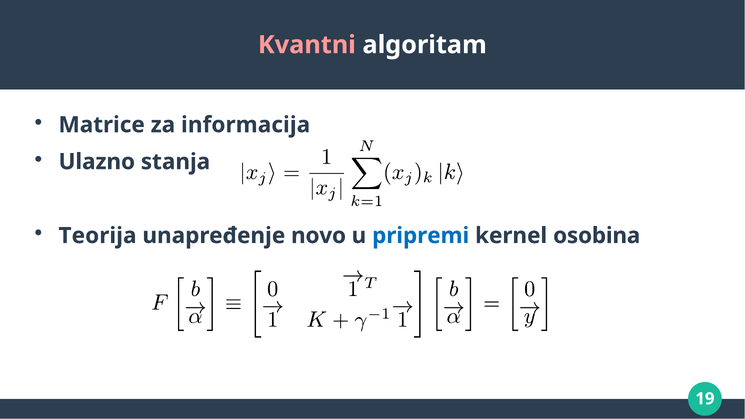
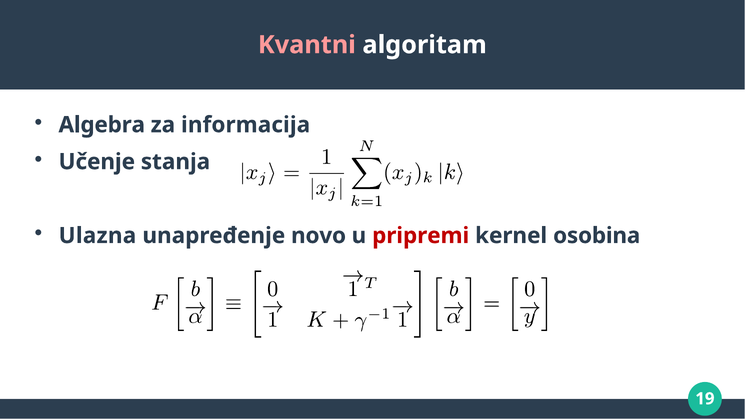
Matrice: Matrice -> Algebra
Ulazno: Ulazno -> Učenje
Teorija: Teorija -> Ulazna
pripremi colour: blue -> red
